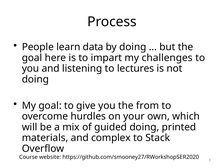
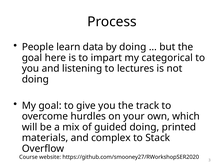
challenges: challenges -> categorical
from: from -> track
